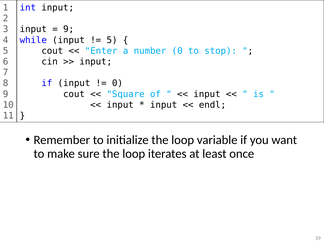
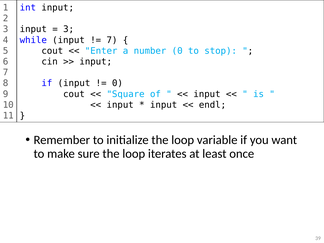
9 at (69, 29): 9 -> 3
5 at (112, 40): 5 -> 7
